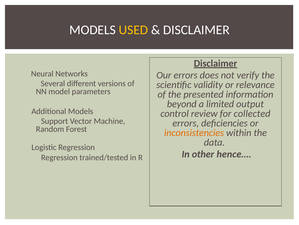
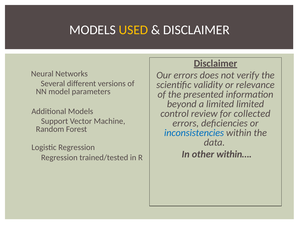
limited output: output -> limited
inconsistencies colour: orange -> blue
hence…: hence… -> within…
